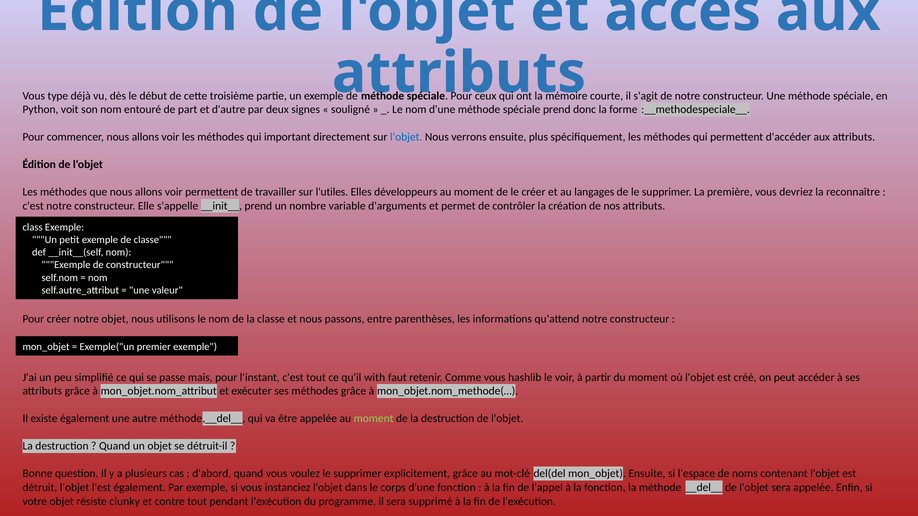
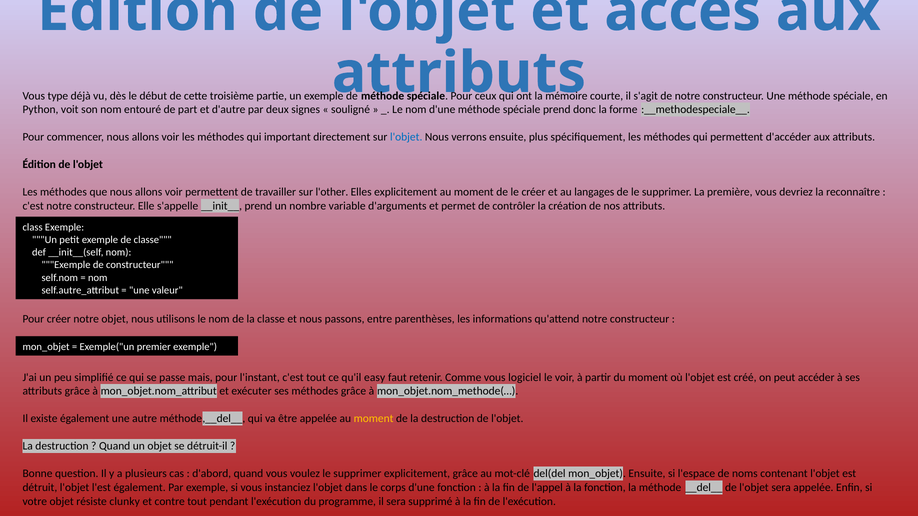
l'utiles: l'utiles -> l'other
Elles développeurs: développeurs -> explicitement
with: with -> easy
hashlib: hashlib -> logiciel
moment at (374, 419) colour: light green -> yellow
